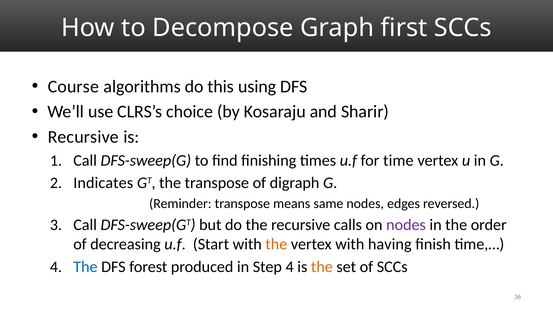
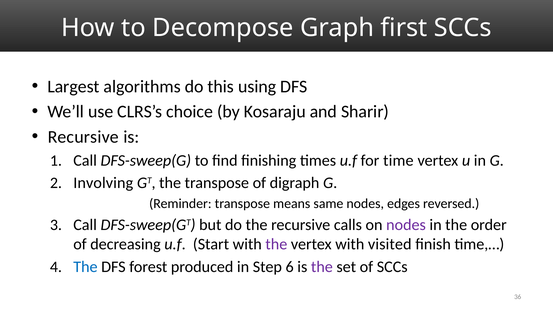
Course: Course -> Largest
Indicates: Indicates -> Involving
the at (276, 244) colour: orange -> purple
having: having -> visited
Step 4: 4 -> 6
the at (322, 267) colour: orange -> purple
